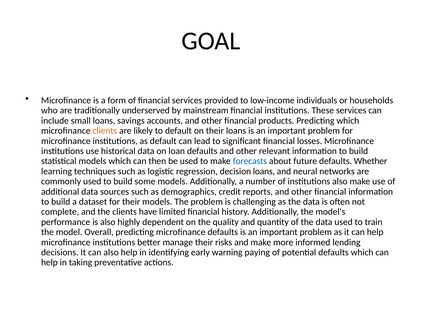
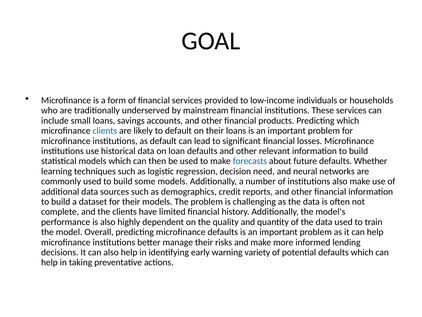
clients at (105, 131) colour: orange -> blue
decision loans: loans -> need
paying: paying -> variety
